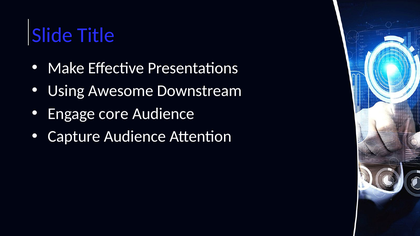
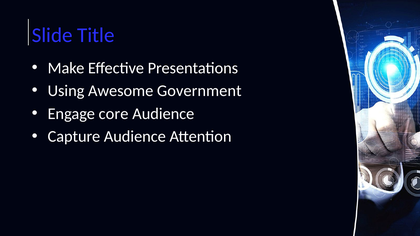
Downstream: Downstream -> Government
